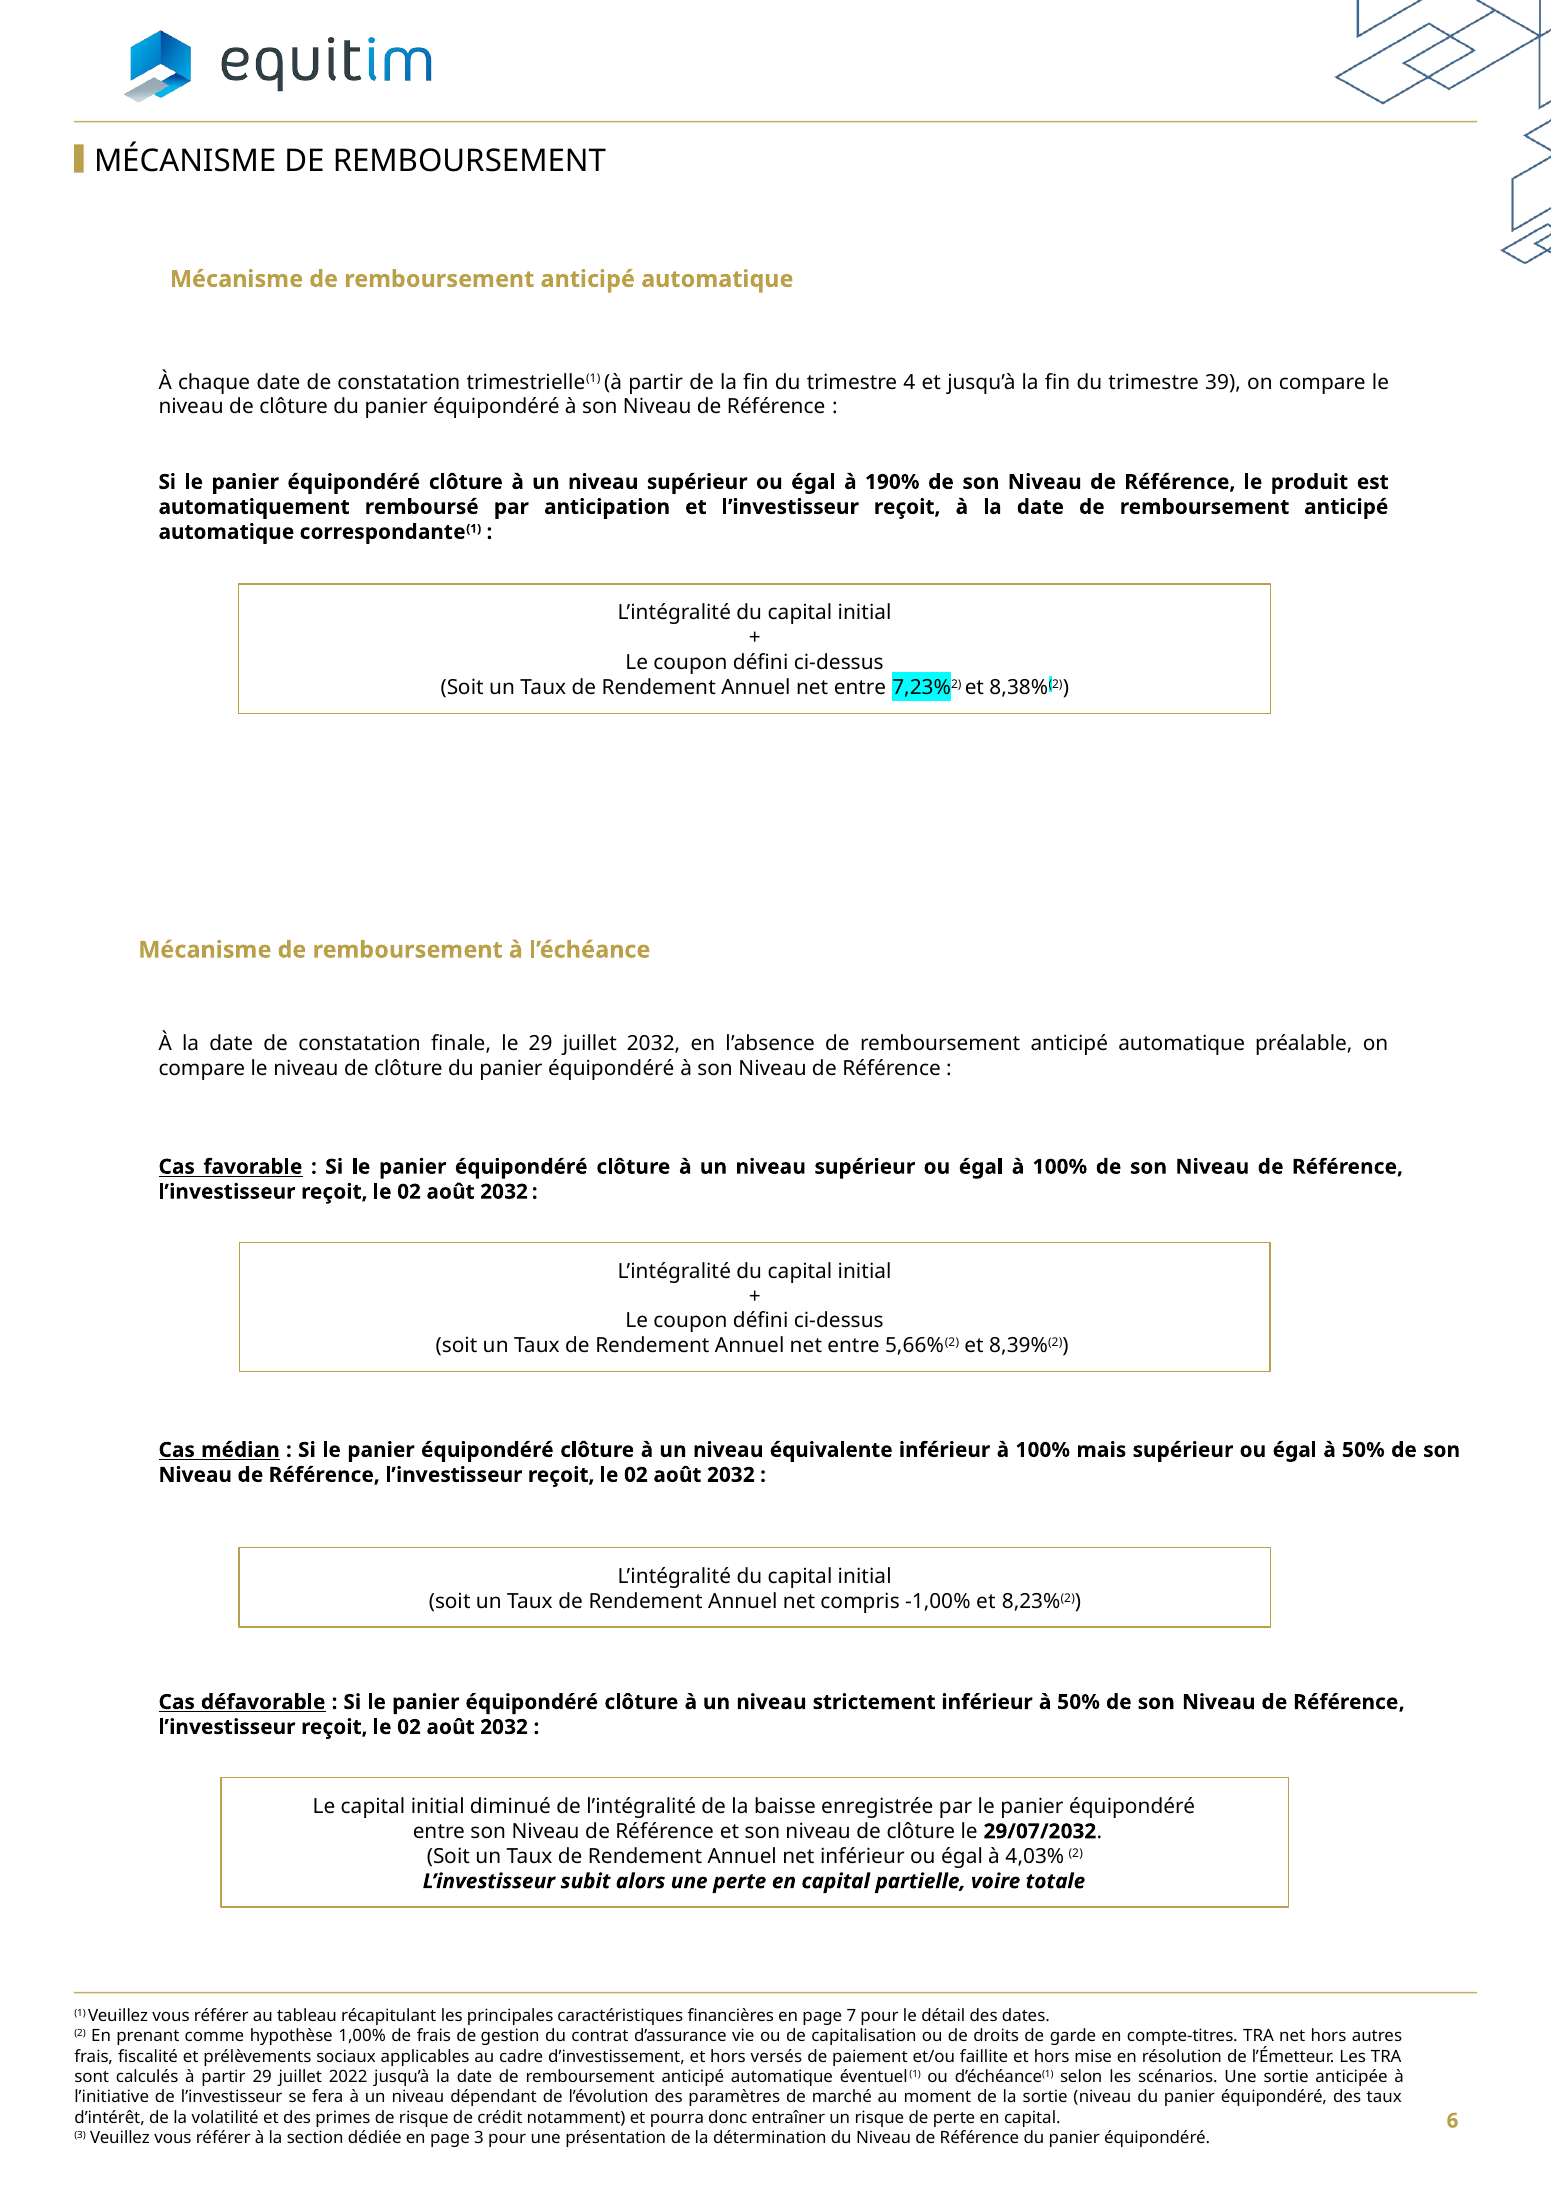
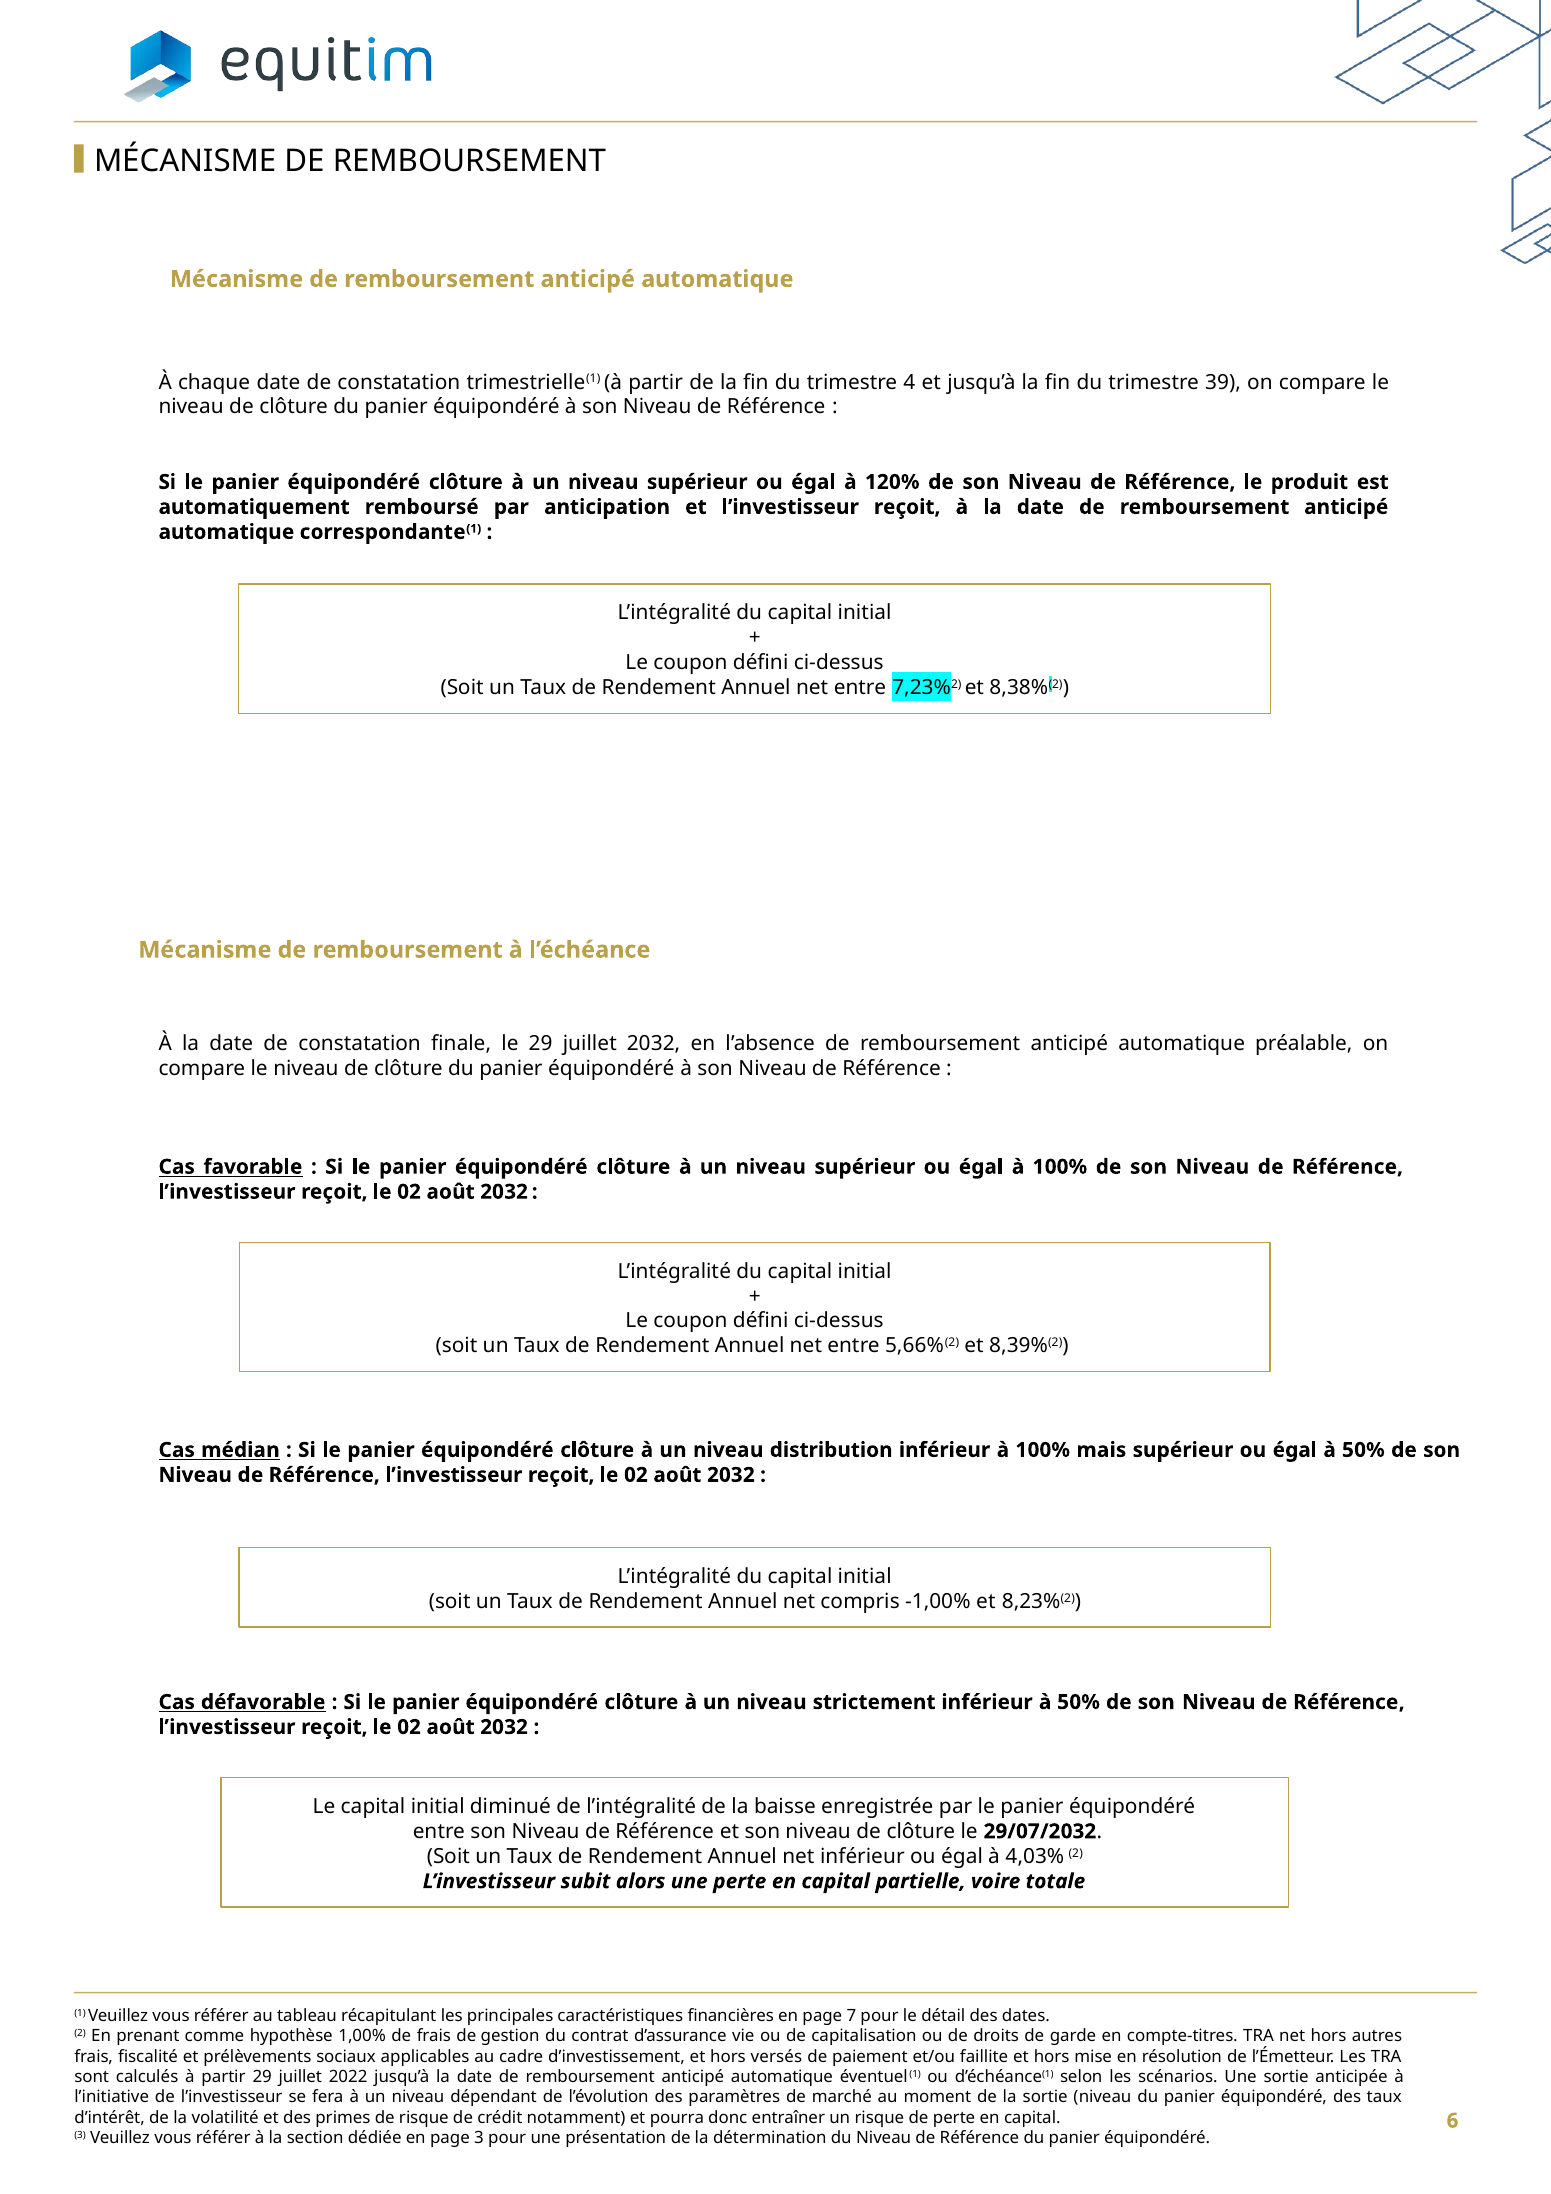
190%: 190% -> 120%
équivalente: équivalente -> distribution
